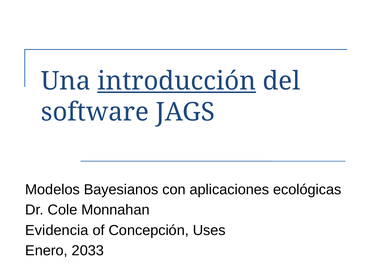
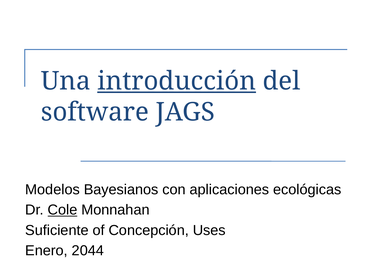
Cole underline: none -> present
Evidencia: Evidencia -> Suficiente
2033: 2033 -> 2044
